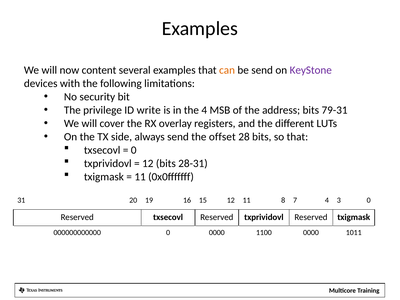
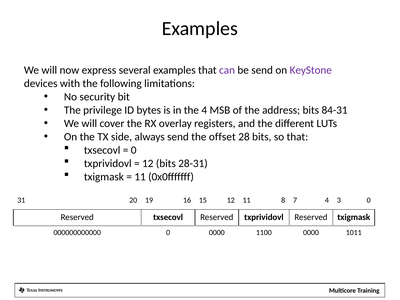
content: content -> express
can colour: orange -> purple
write: write -> bytes
79-31: 79-31 -> 84-31
